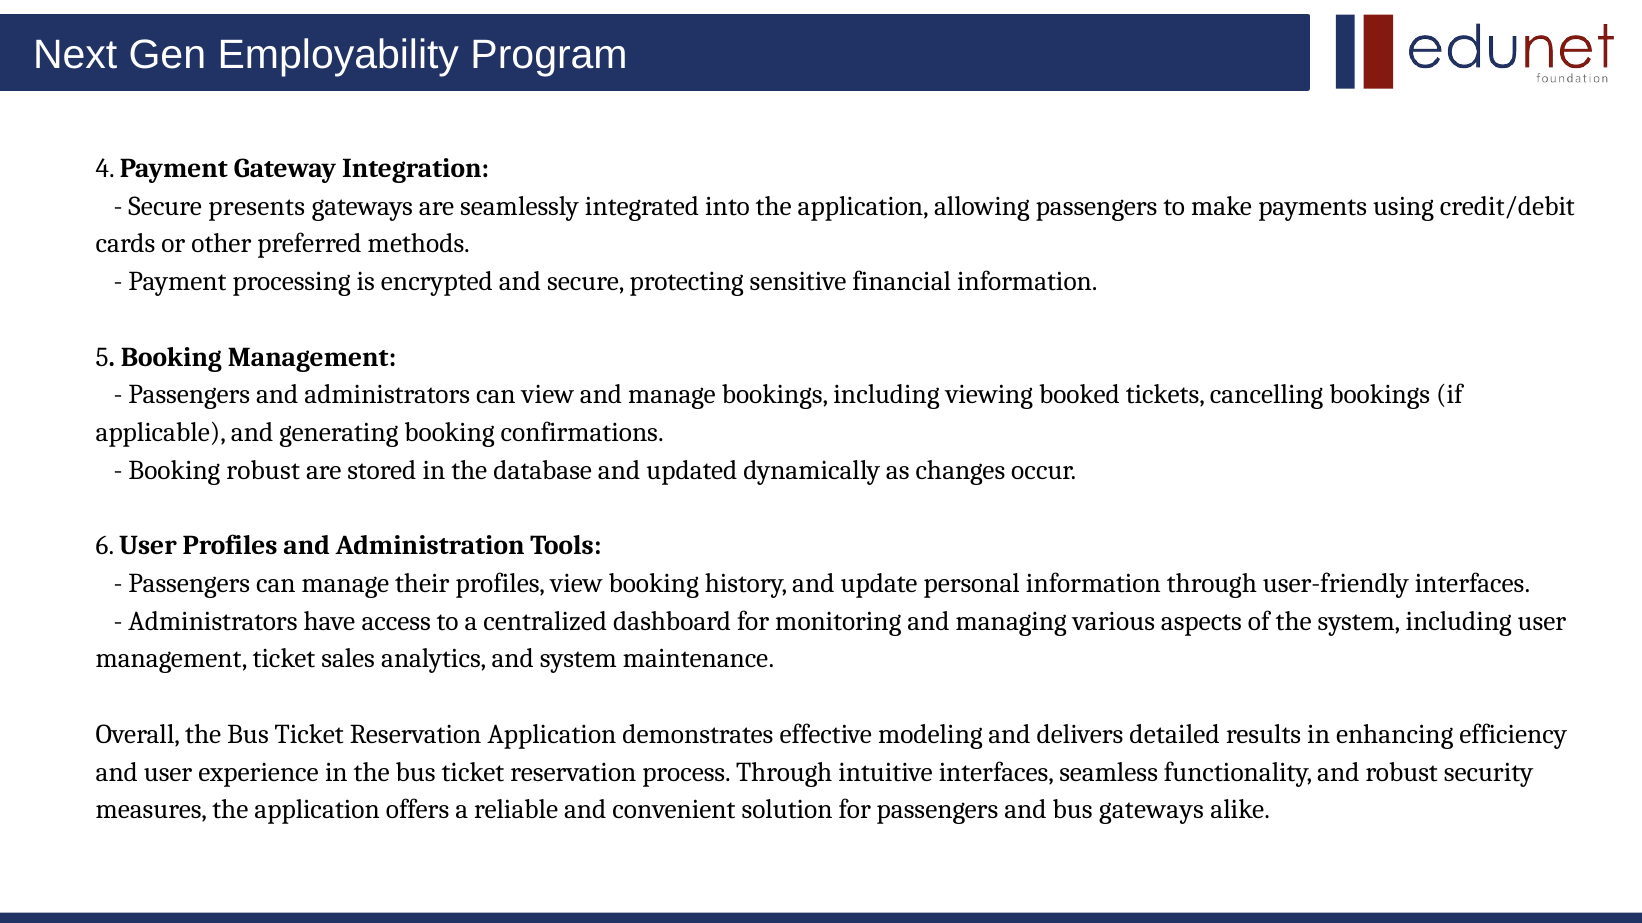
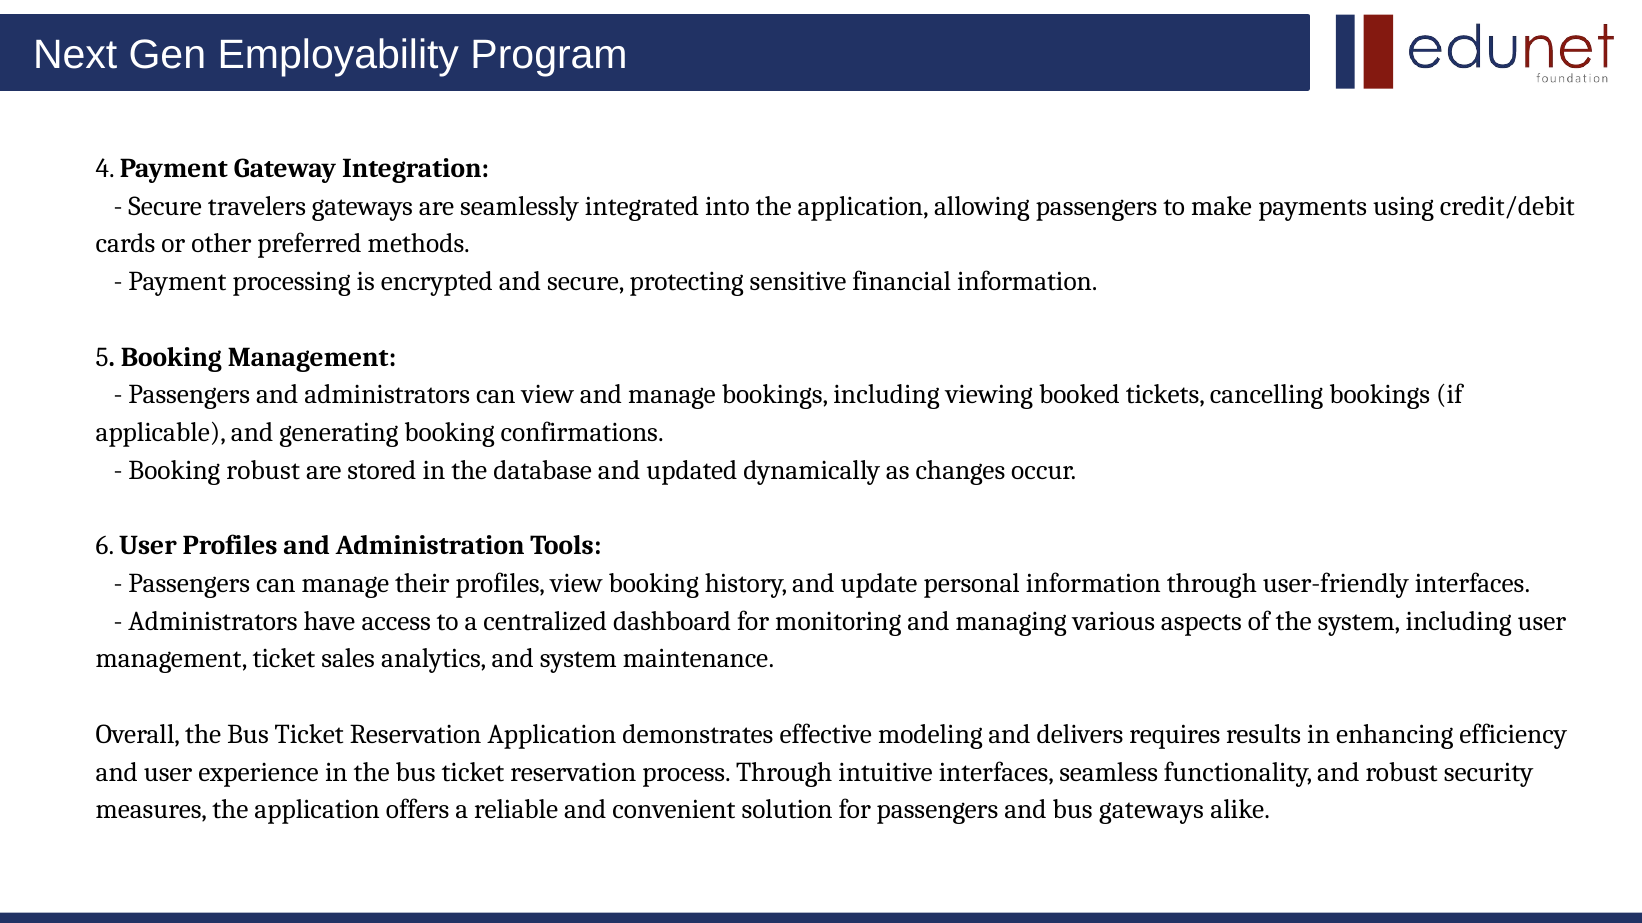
presents: presents -> travelers
detailed: detailed -> requires
